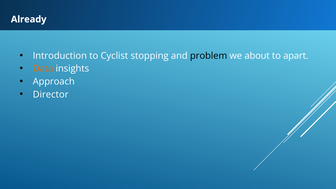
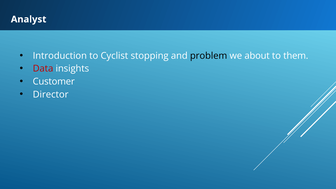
Already: Already -> Analyst
apart: apart -> them
Data colour: orange -> red
Approach: Approach -> Customer
